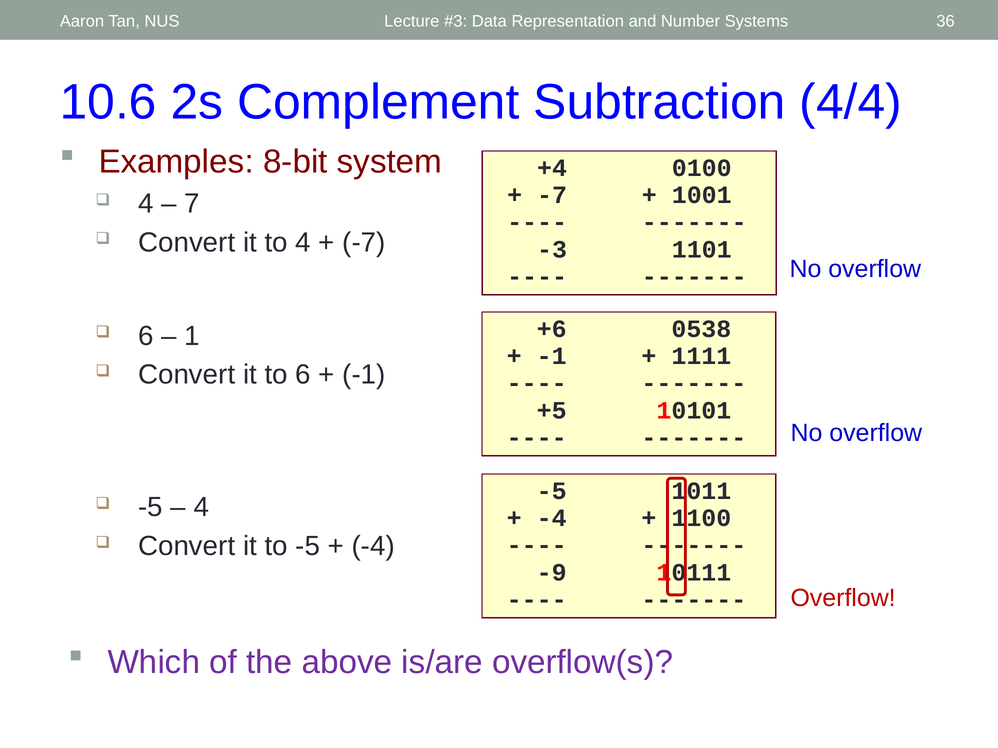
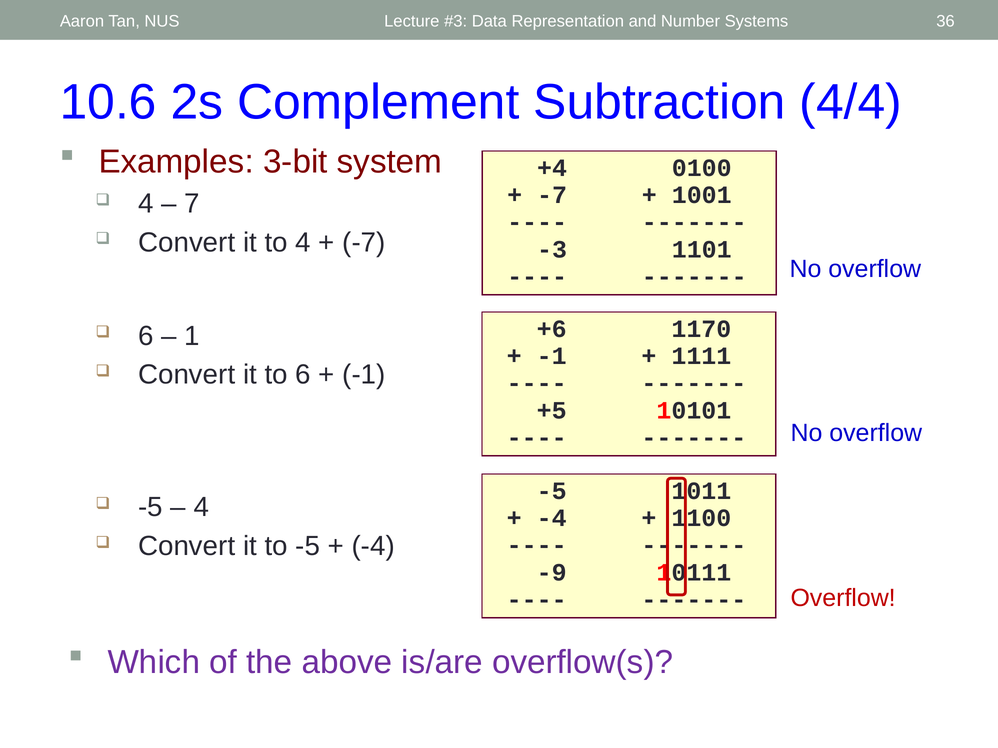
8-bit: 8-bit -> 3-bit
0538: 0538 -> 1170
